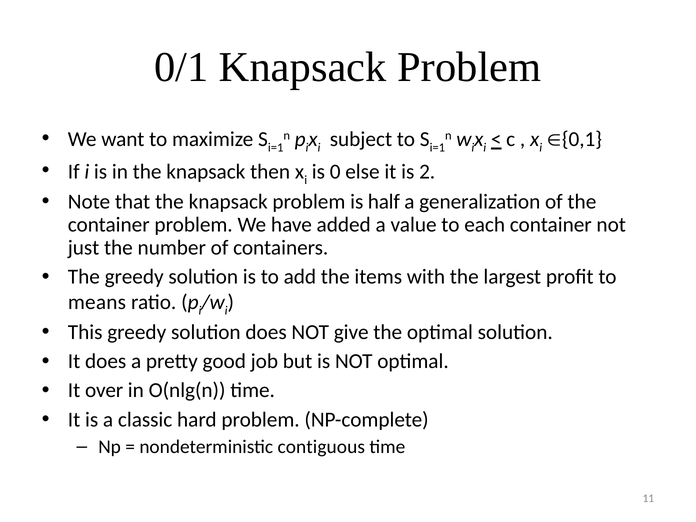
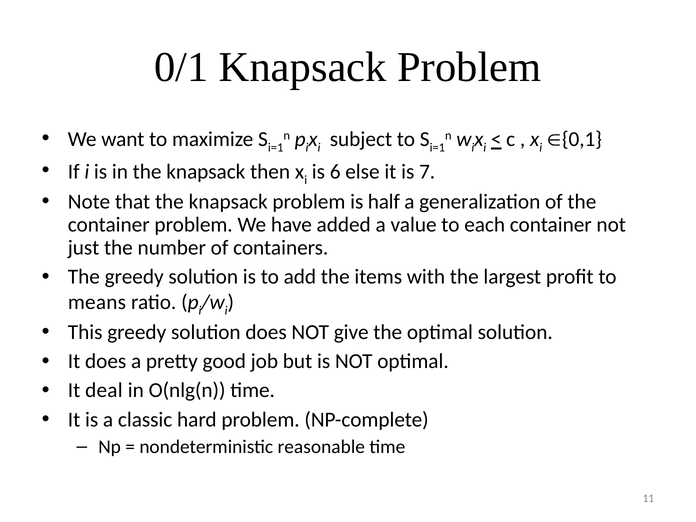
0: 0 -> 6
2: 2 -> 7
over: over -> deal
contiguous: contiguous -> reasonable
